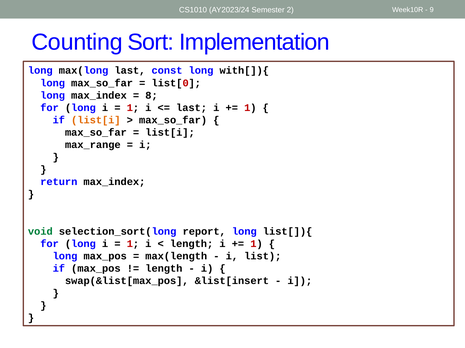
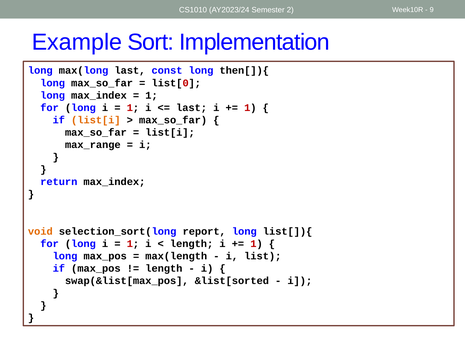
Counting: Counting -> Example
with[]){: with[]){ -> then[]){
8 at (152, 96): 8 -> 1
void colour: green -> orange
&list[insert: &list[insert -> &list[sorted
